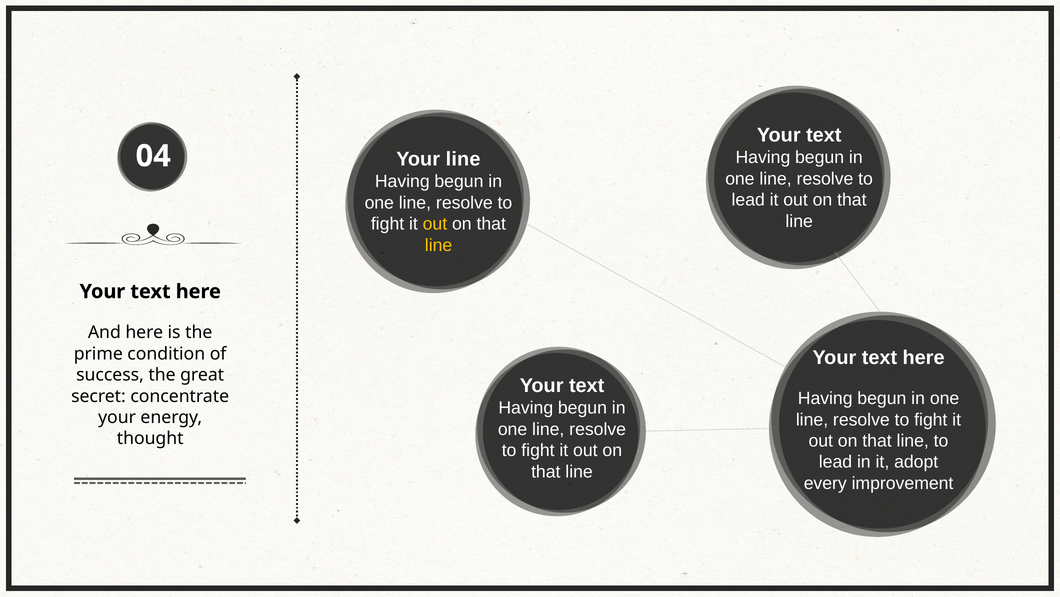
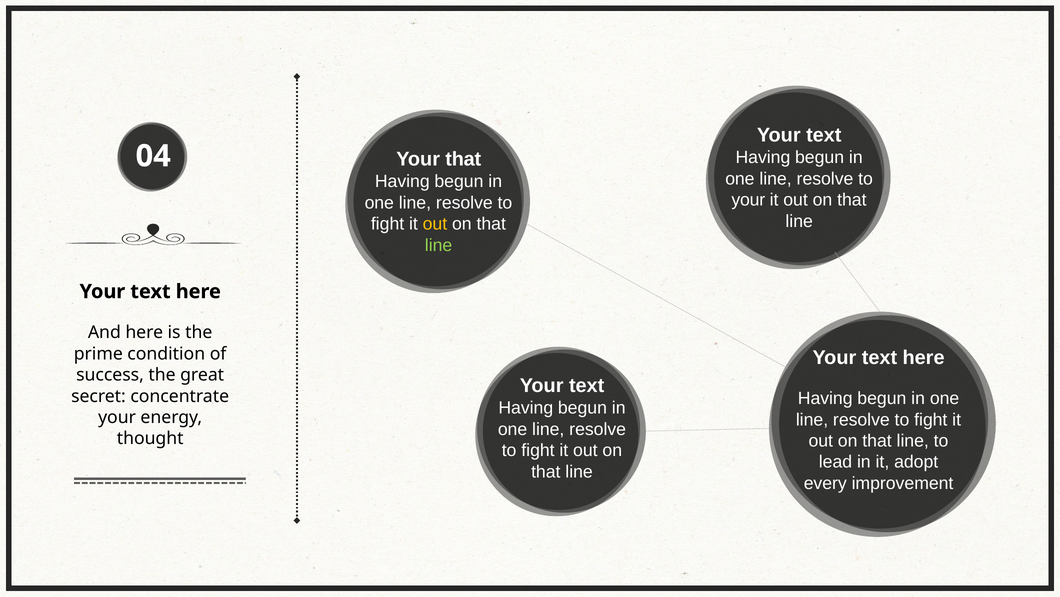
Your line: line -> that
lead at (748, 200): lead -> your
line at (439, 245) colour: yellow -> light green
